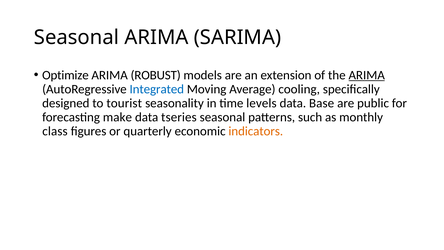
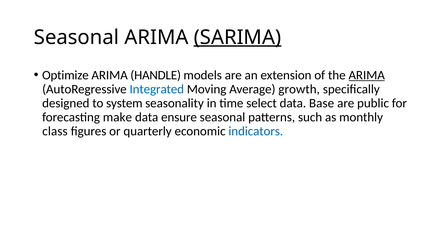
SARIMA underline: none -> present
ROBUST: ROBUST -> HANDLE
cooling: cooling -> growth
tourist: tourist -> system
levels: levels -> select
tseries: tseries -> ensure
indicators colour: orange -> blue
